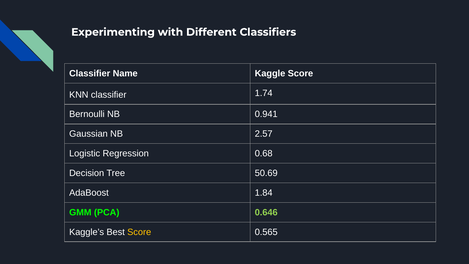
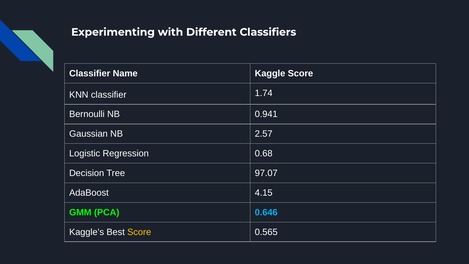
50.69: 50.69 -> 97.07
1.84: 1.84 -> 4.15
0.646 colour: light green -> light blue
